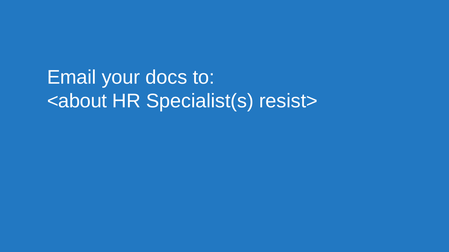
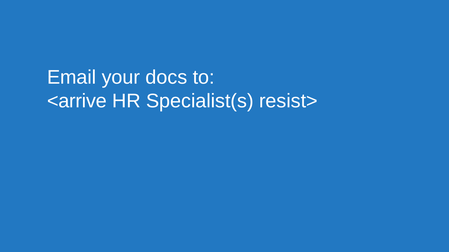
<about: <about -> <arrive
